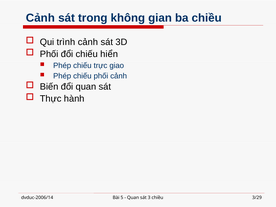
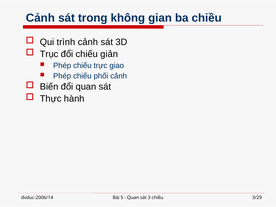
Phối at (49, 54): Phối -> Trục
hiển: hiển -> giản
